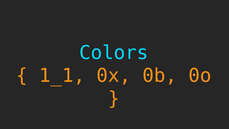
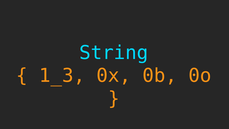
Colors: Colors -> String
1_1: 1_1 -> 1_3
